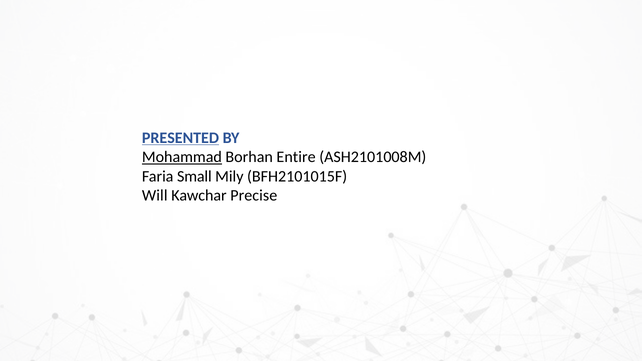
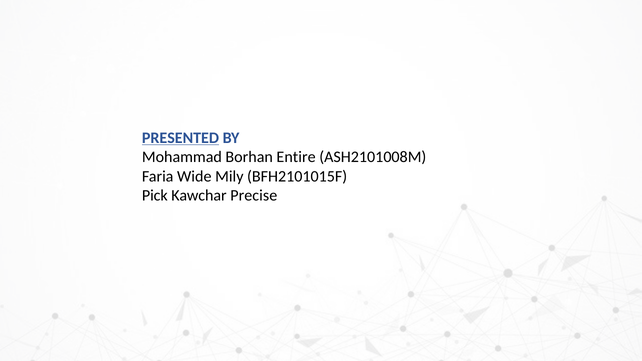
Mohammad underline: present -> none
Small: Small -> Wide
Will: Will -> Pick
